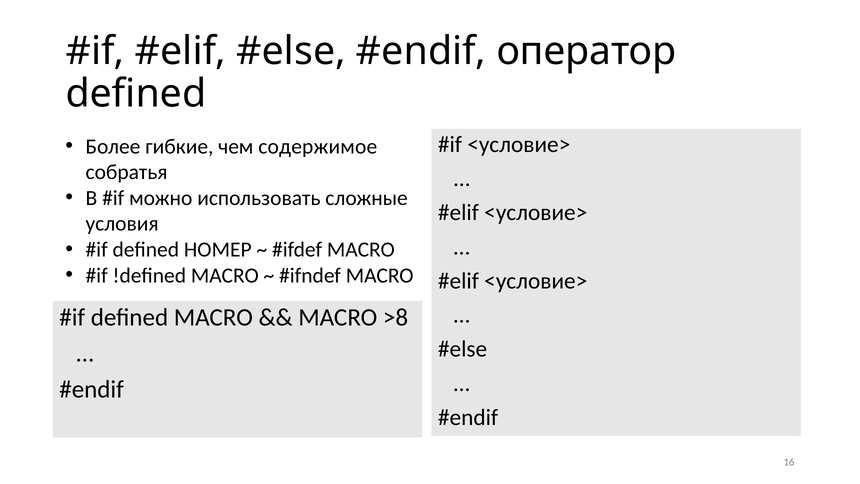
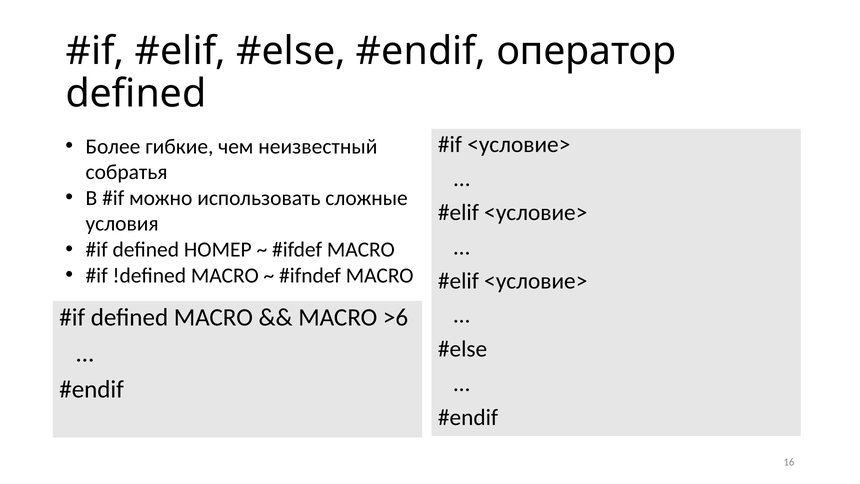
содержимое: содержимое -> неизвестный
>8: >8 -> >6
